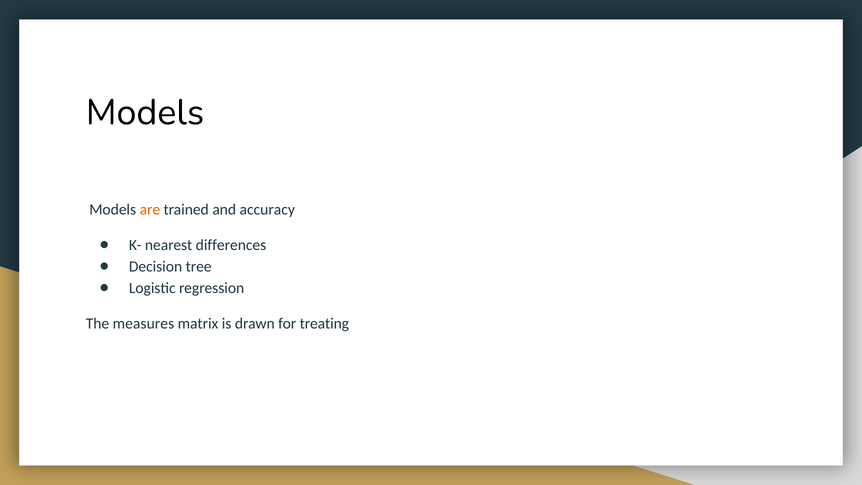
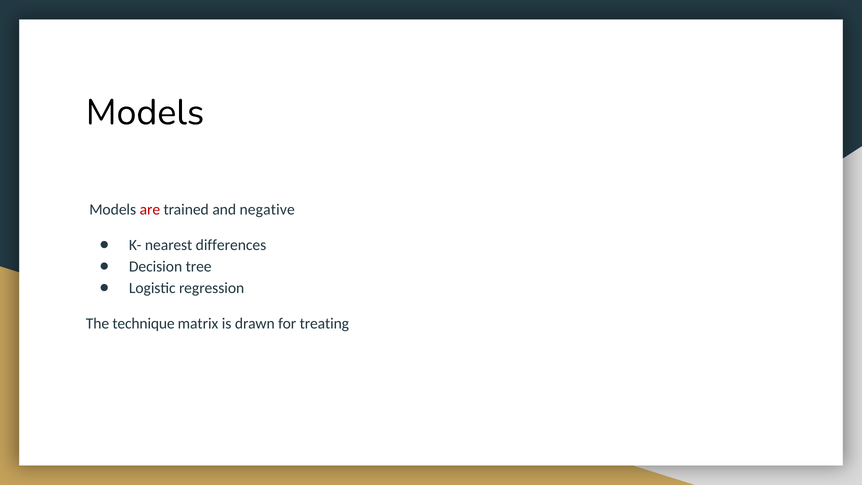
are colour: orange -> red
accuracy: accuracy -> negative
measures: measures -> technique
